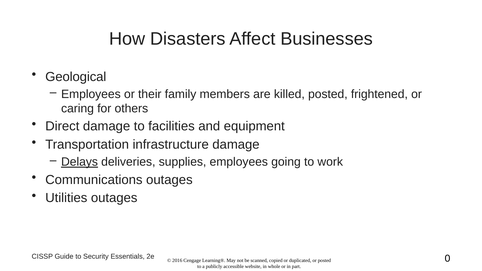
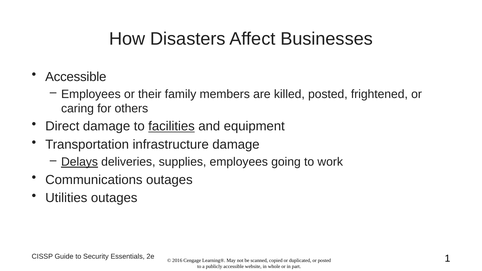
Geological at (76, 77): Geological -> Accessible
facilities underline: none -> present
0: 0 -> 1
